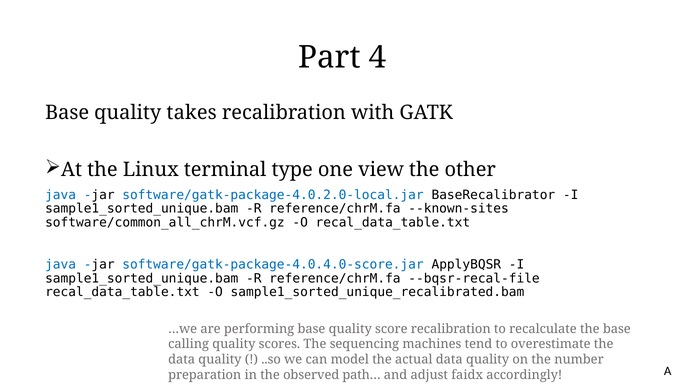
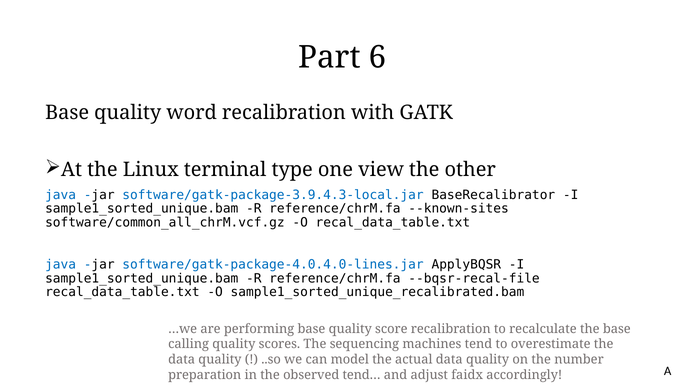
4: 4 -> 6
takes: takes -> word
software/gatk-package-4.0.2.0-local.jar: software/gatk-package-4.0.2.0-local.jar -> software/gatk-package-3.9.4.3-local.jar
software/gatk-package-4.0.4.0-score.jar: software/gatk-package-4.0.4.0-score.jar -> software/gatk-package-4.0.4.0-lines.jar
path…: path… -> tend…
